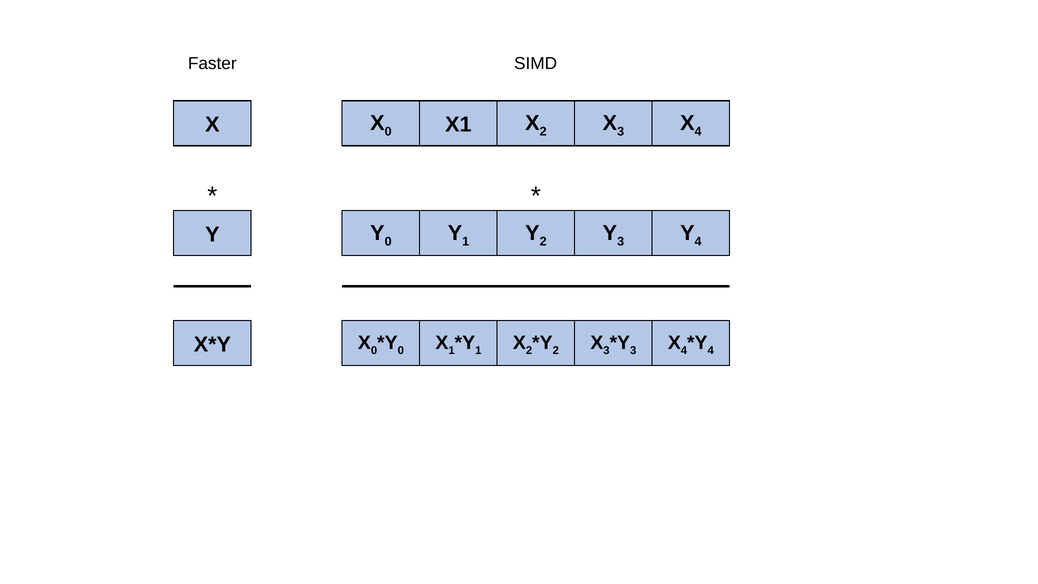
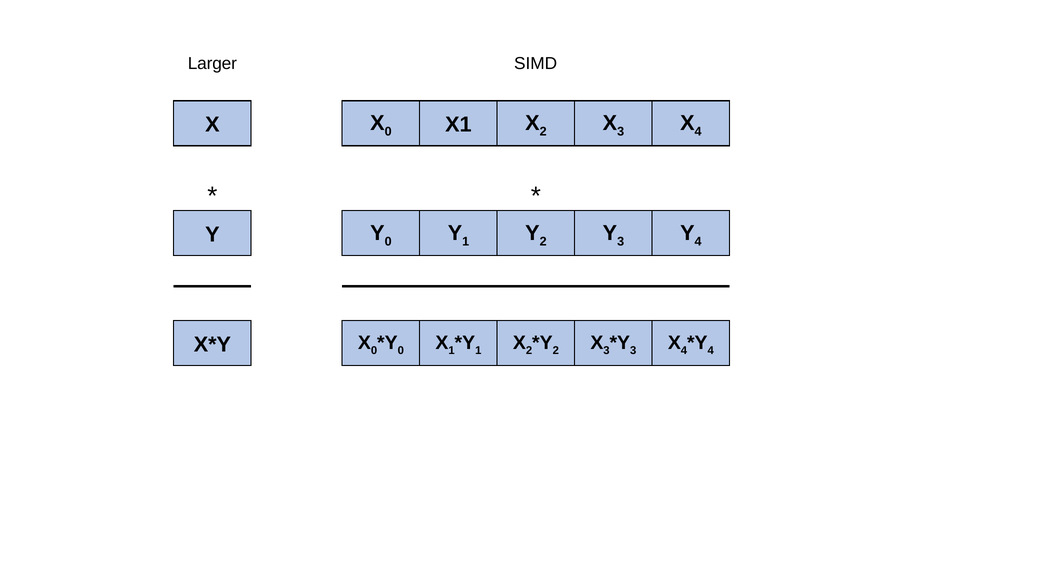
Faster: Faster -> Larger
